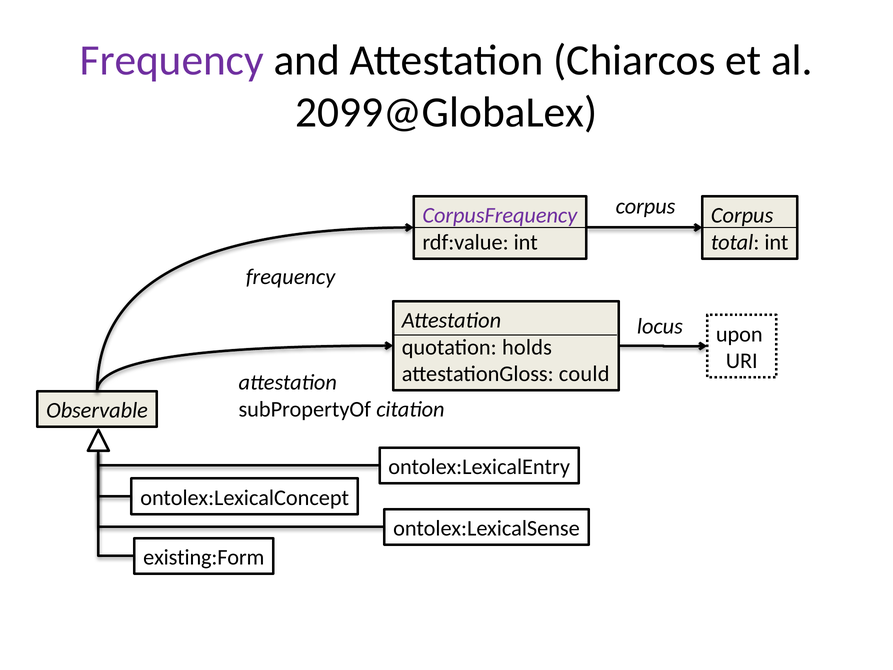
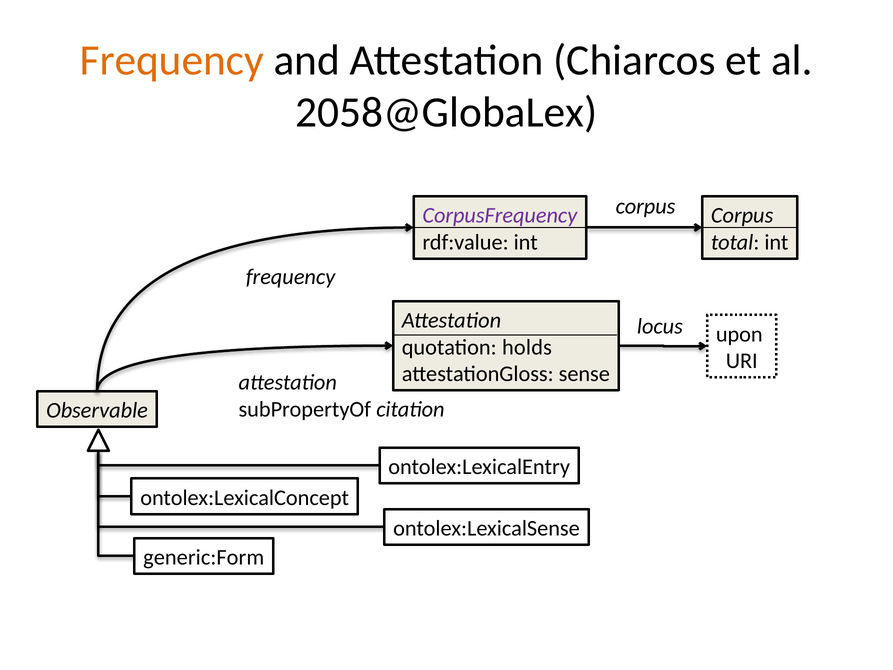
Frequency at (172, 60) colour: purple -> orange
2099@GlobaLex: 2099@GlobaLex -> 2058@GlobaLex
could: could -> sense
existing:Form: existing:Form -> generic:Form
